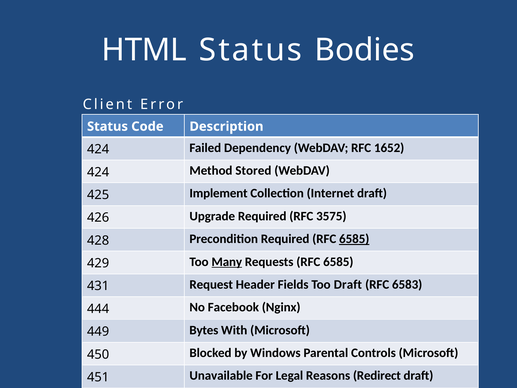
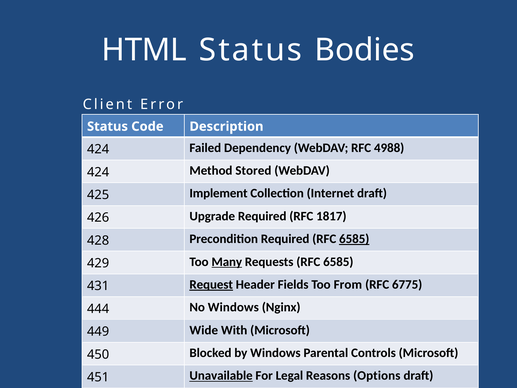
1652: 1652 -> 4988
3575: 3575 -> 1817
Request underline: none -> present
Too Draft: Draft -> From
6583: 6583 -> 6775
No Facebook: Facebook -> Windows
Bytes: Bytes -> Wide
Unavailable underline: none -> present
Redirect: Redirect -> Options
